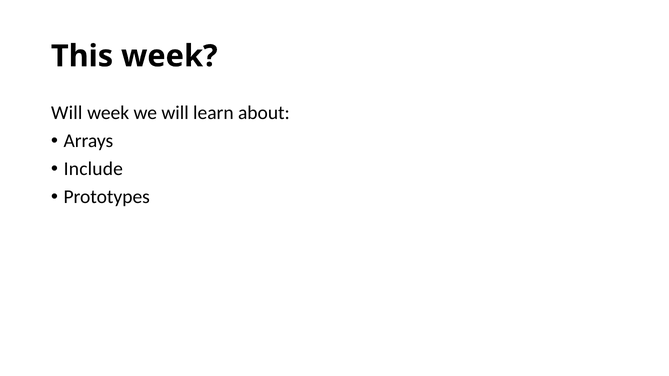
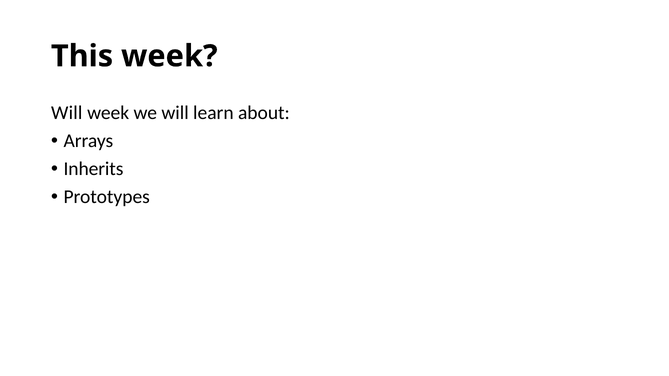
Include: Include -> Inherits
